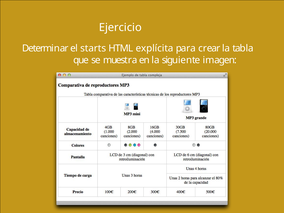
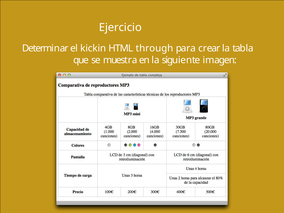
starts: starts -> kickin
explícita: explícita -> through
